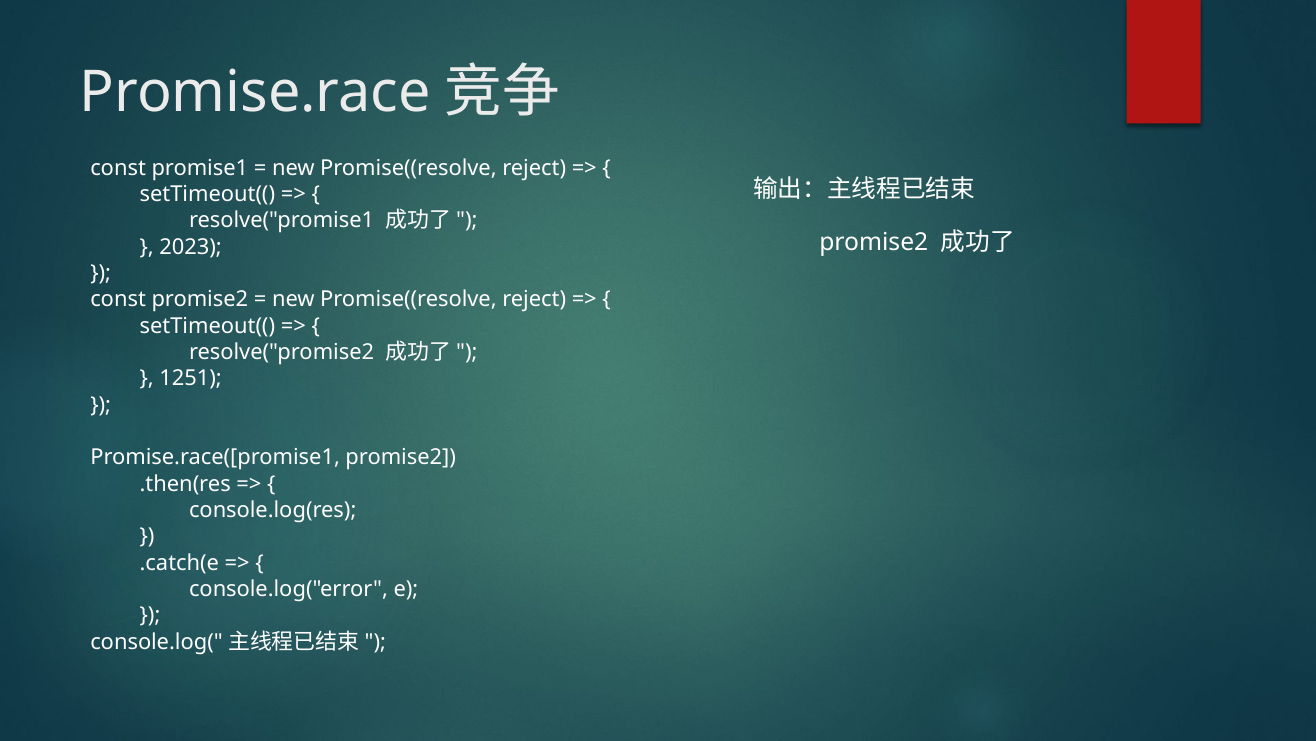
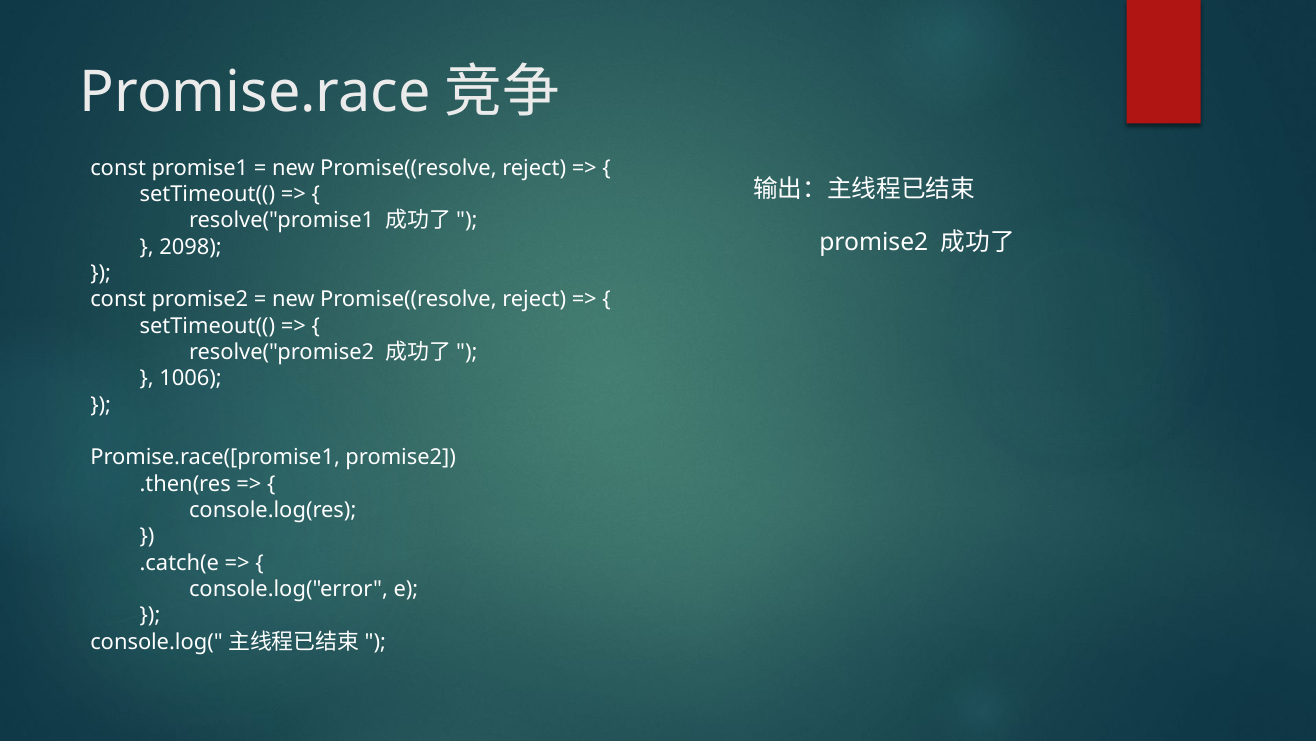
2023: 2023 -> 2098
1251: 1251 -> 1006
